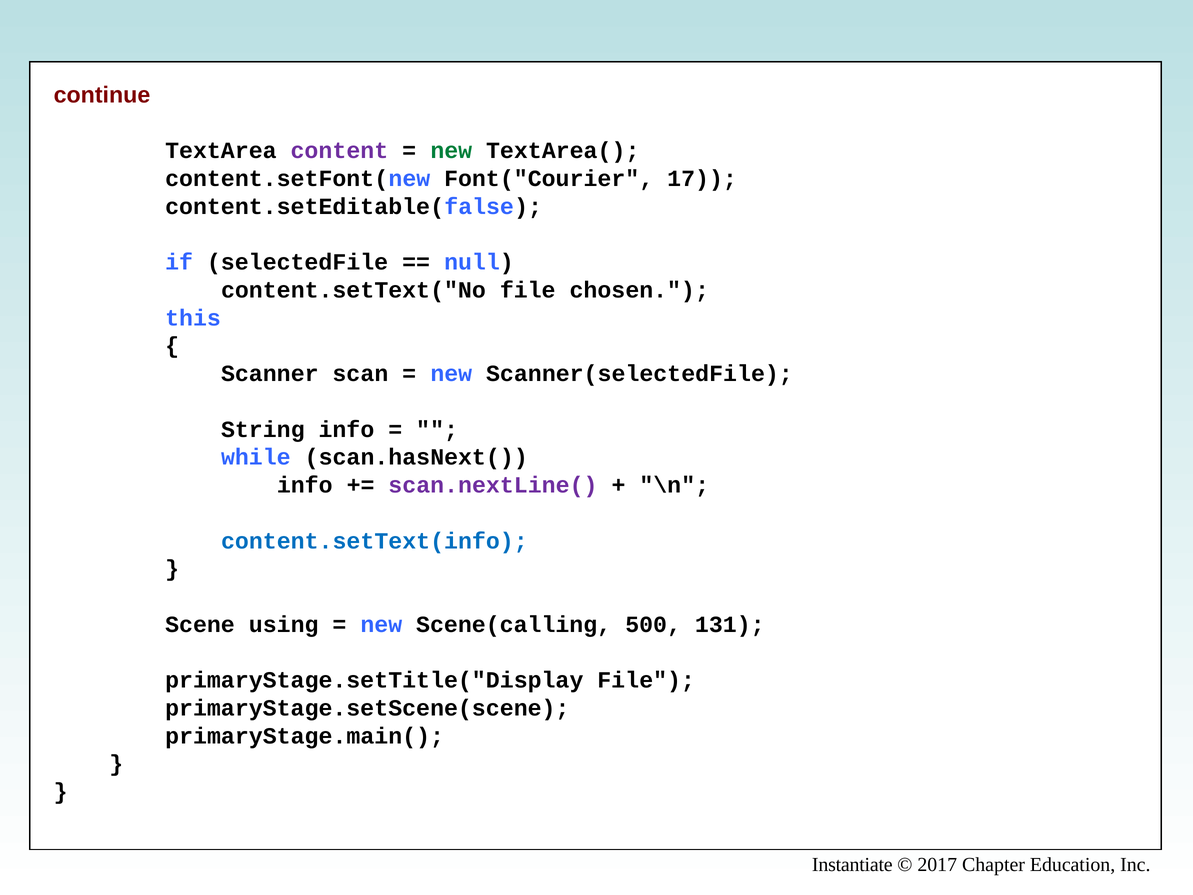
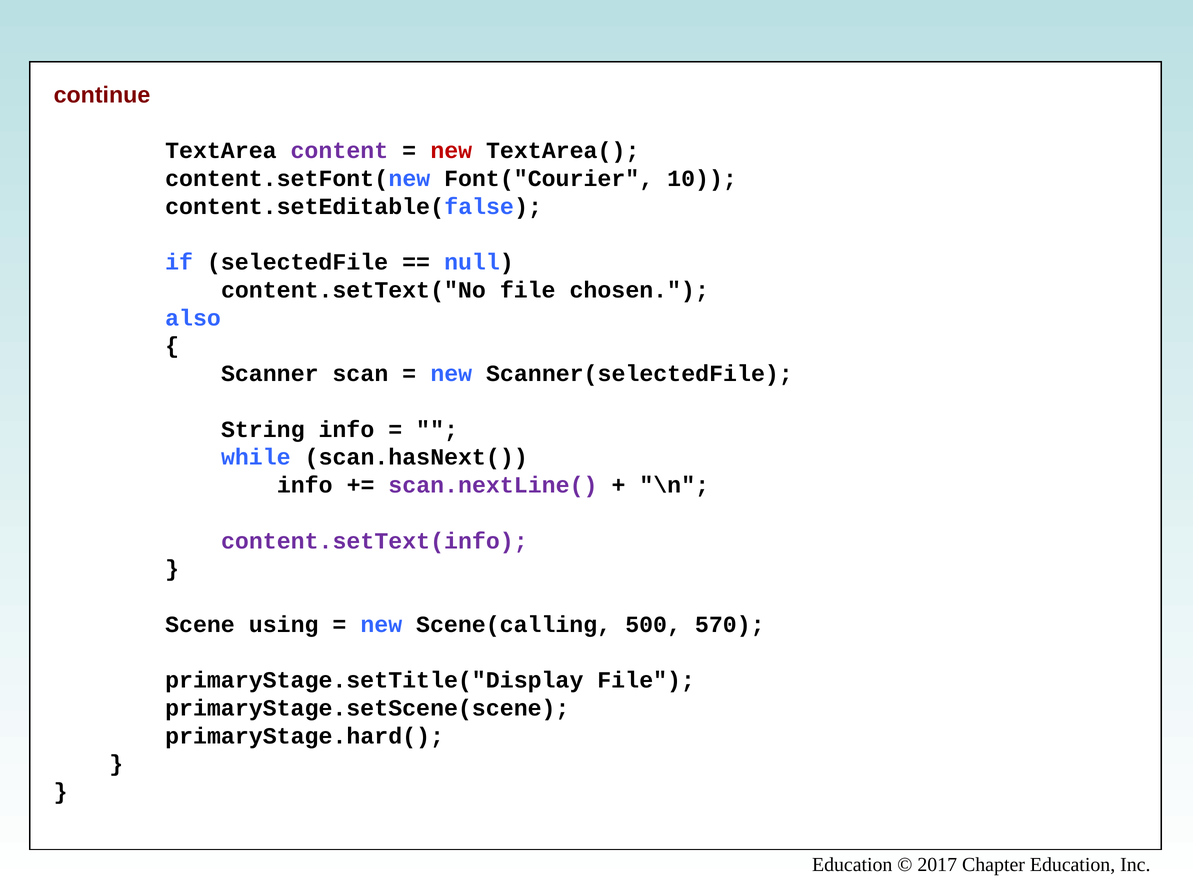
new at (451, 151) colour: green -> red
17: 17 -> 10
this: this -> also
content.setText(info colour: blue -> purple
131: 131 -> 570
primaryStage.main(: primaryStage.main( -> primaryStage.hard(
Instantiate at (852, 864): Instantiate -> Education
